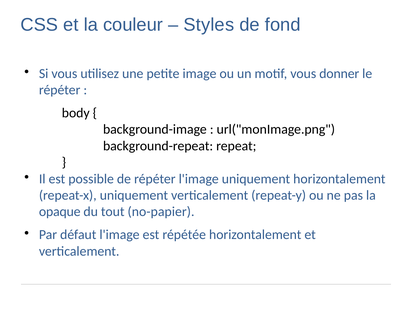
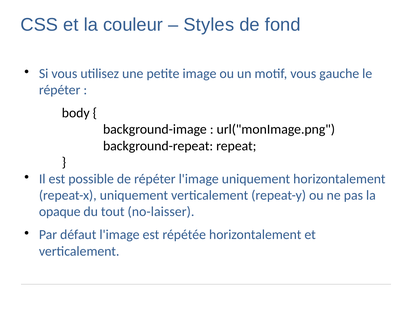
donner: donner -> gauche
no-papier: no-papier -> no-laisser
